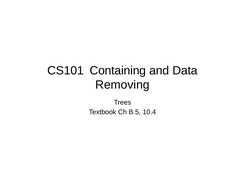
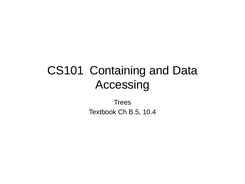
Removing: Removing -> Accessing
